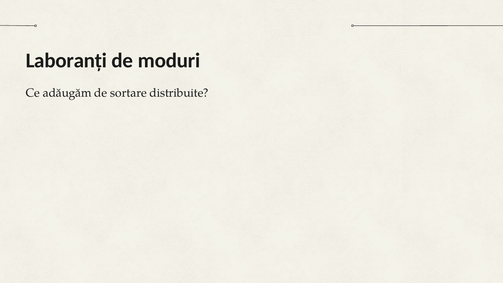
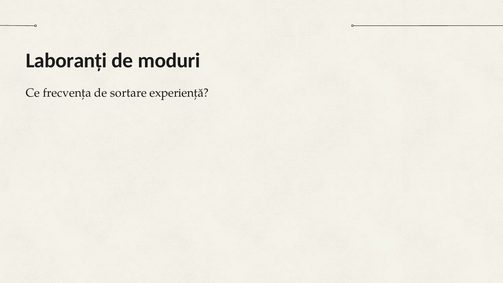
adăugăm: adăugăm -> frecvența
distribuite: distribuite -> experiență
